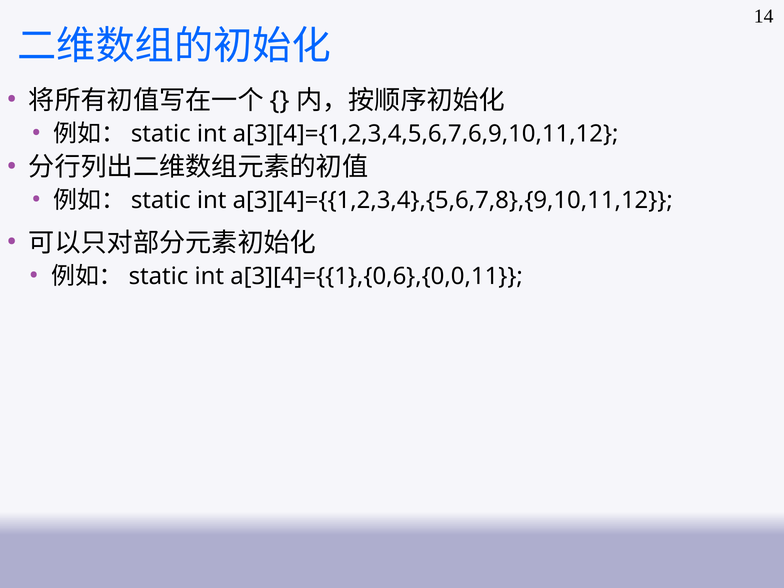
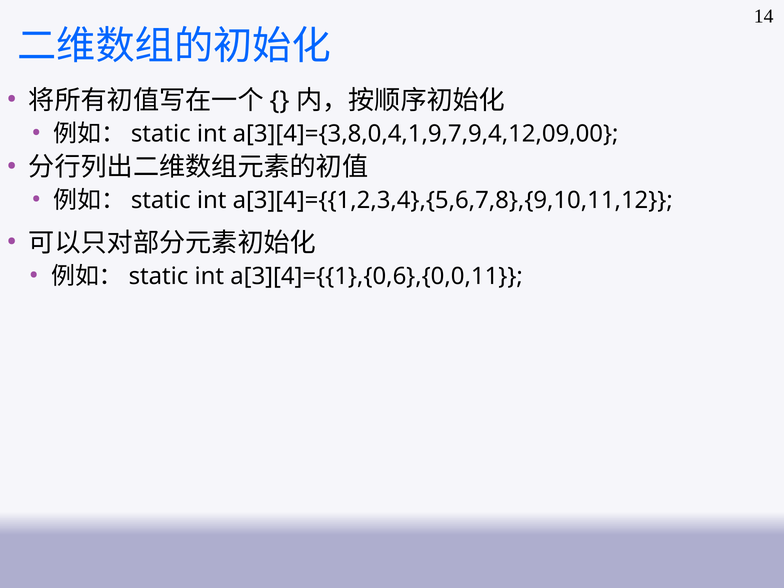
a[3][4]={1,2,3,4,5,6,7,6,9,10,11,12: a[3][4]={1,2,3,4,5,6,7,6,9,10,11,12 -> a[3][4]={3,8,0,4,1,9,7,9,4,12,09,00
